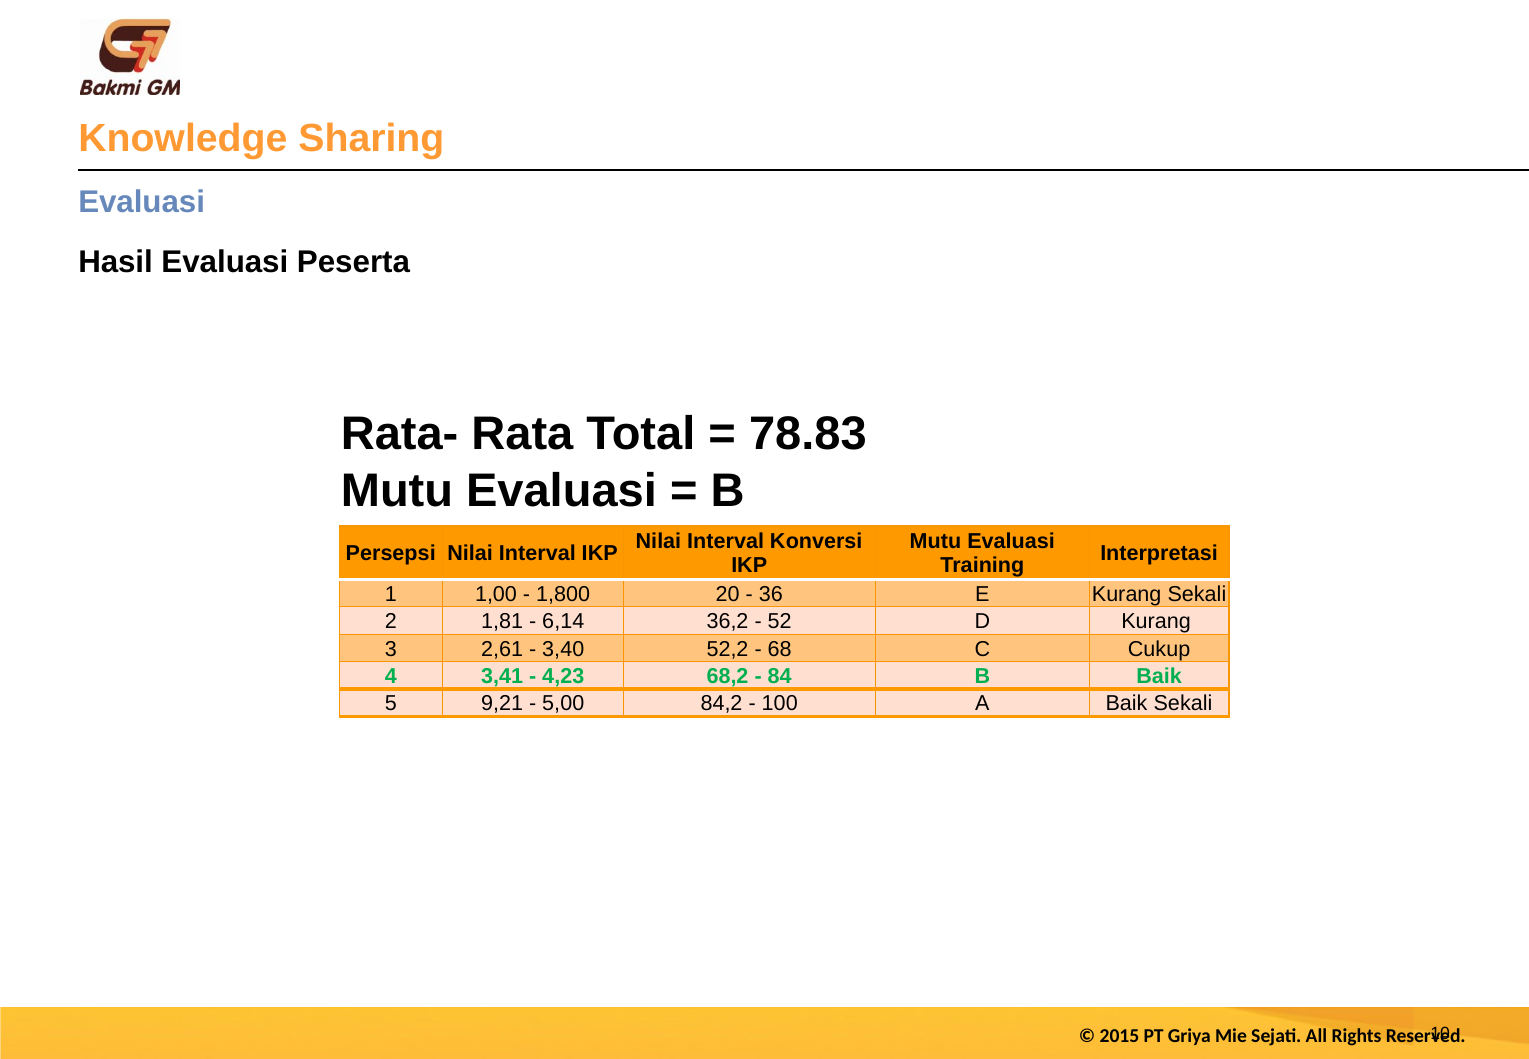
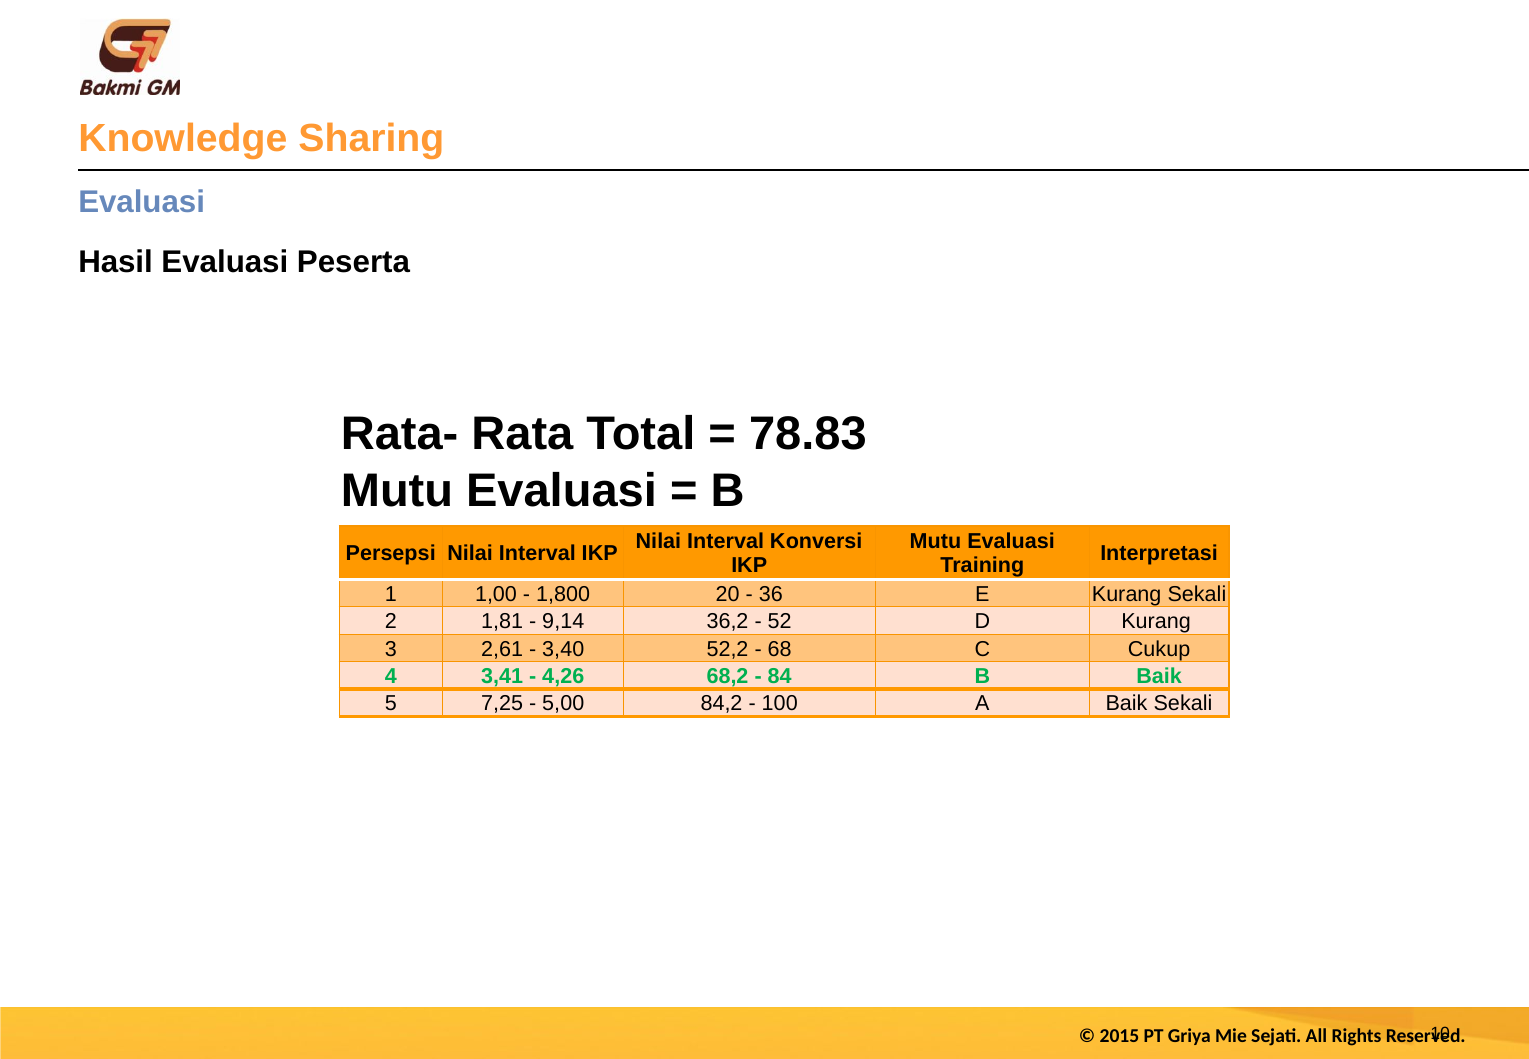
6,14: 6,14 -> 9,14
4,23: 4,23 -> 4,26
9,21: 9,21 -> 7,25
